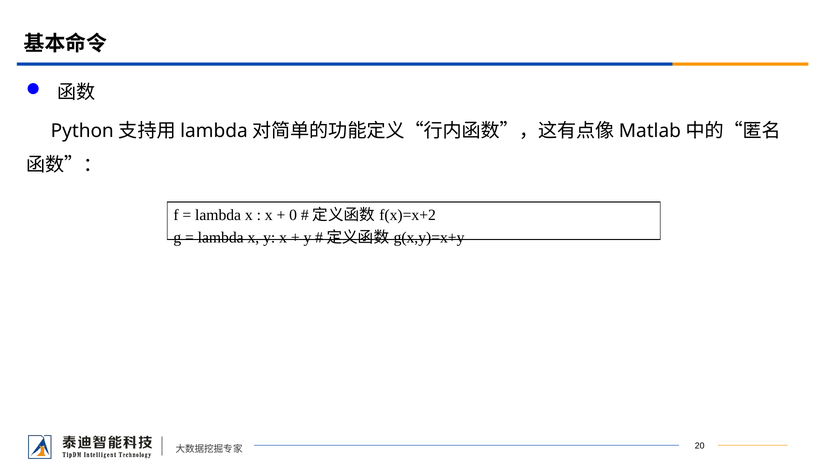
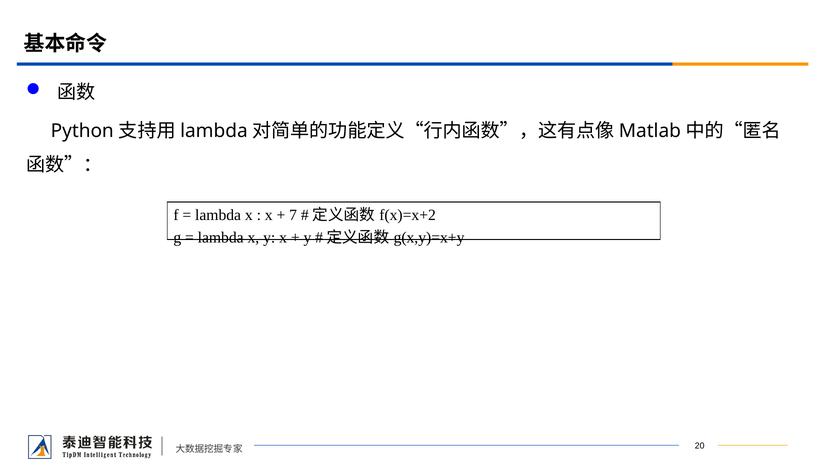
0: 0 -> 7
